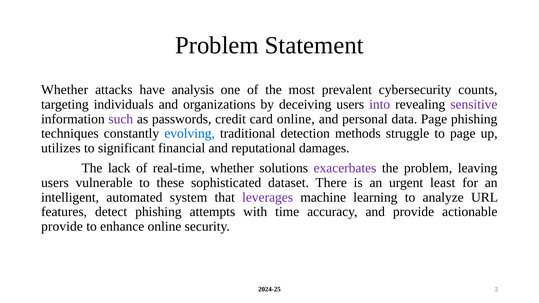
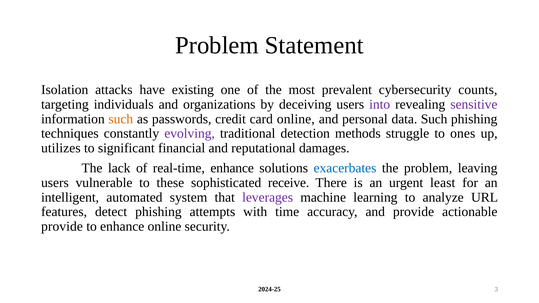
Whether at (65, 90): Whether -> Isolation
analysis: analysis -> existing
such at (121, 119) colour: purple -> orange
data Page: Page -> Such
evolving colour: blue -> purple
to page: page -> ones
real-time whether: whether -> enhance
exacerbates colour: purple -> blue
dataset: dataset -> receive
